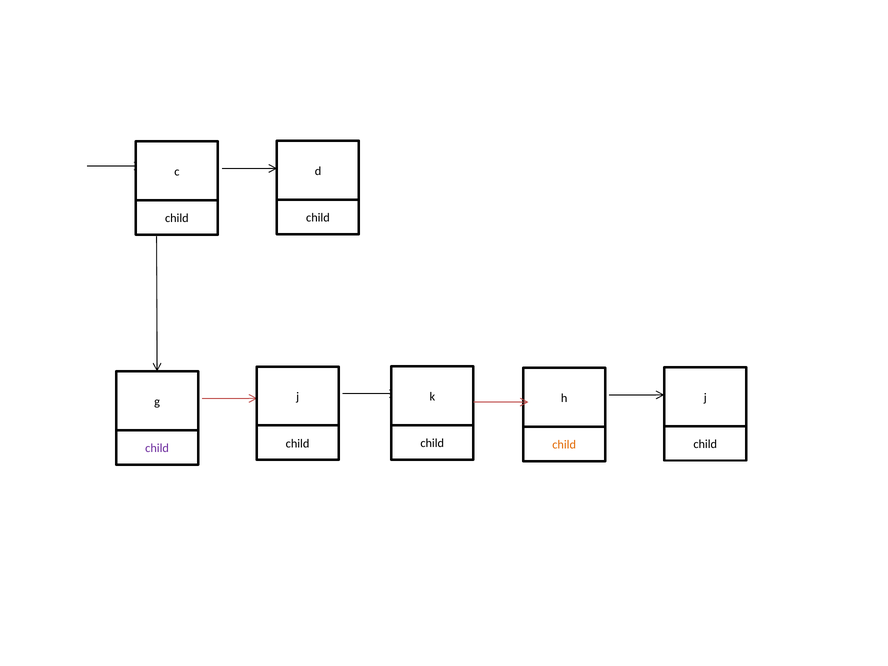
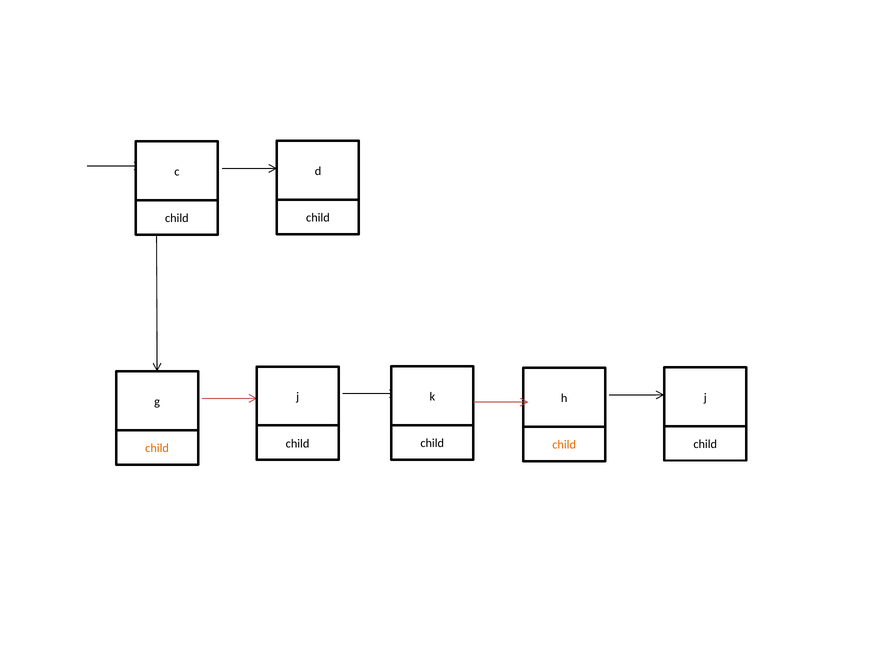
child at (157, 448) colour: purple -> orange
